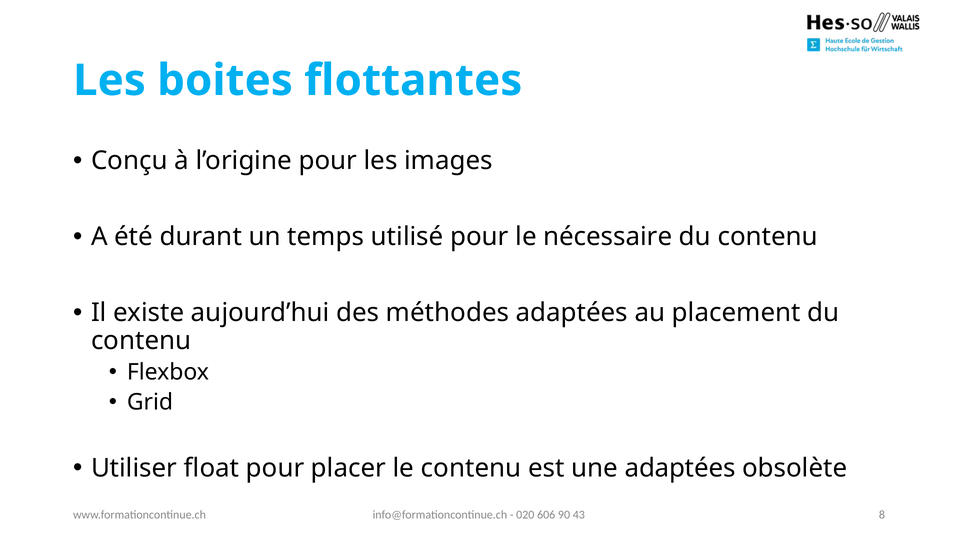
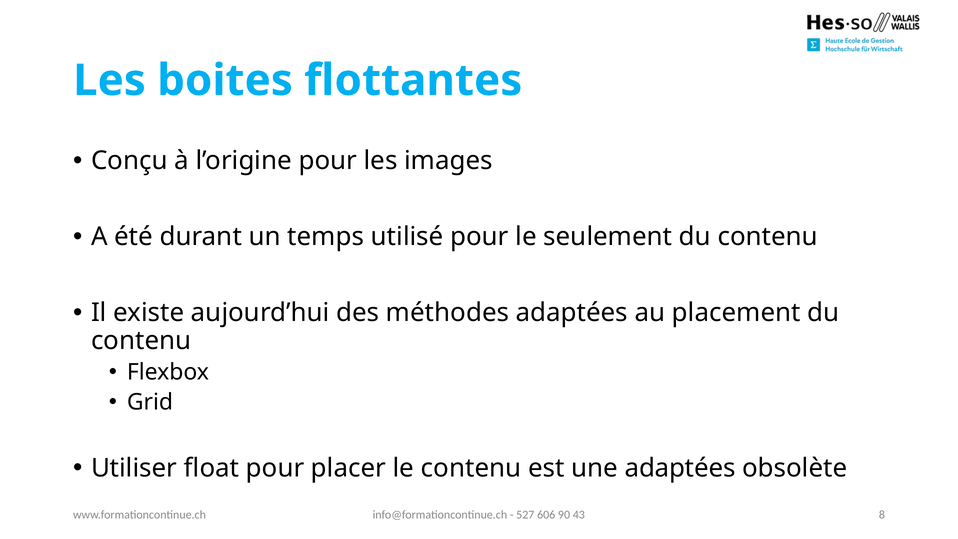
nécessaire: nécessaire -> seulement
020: 020 -> 527
